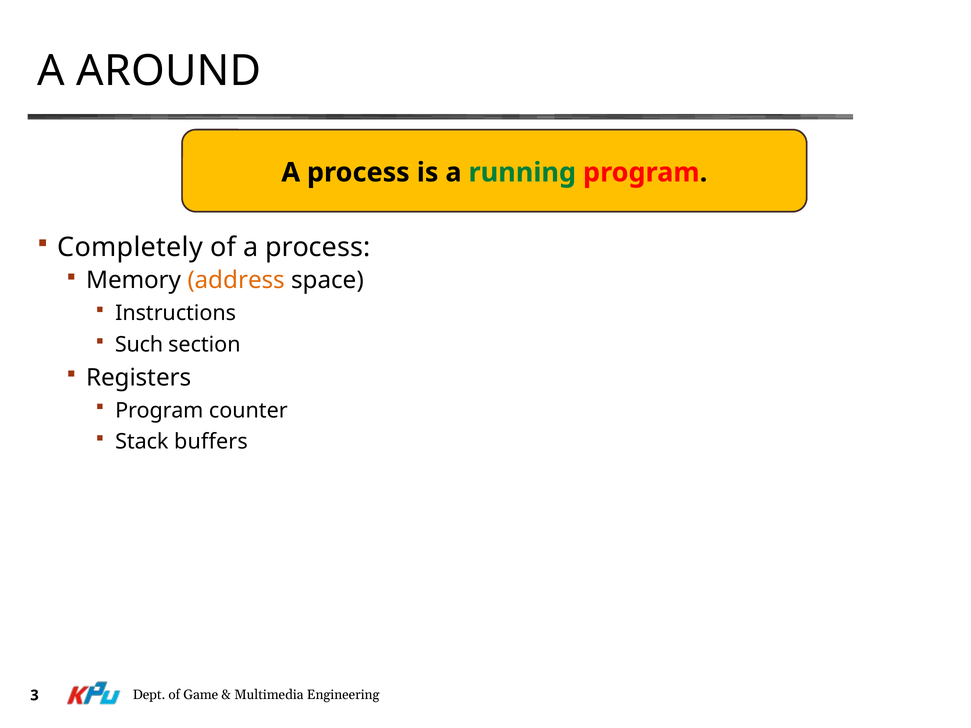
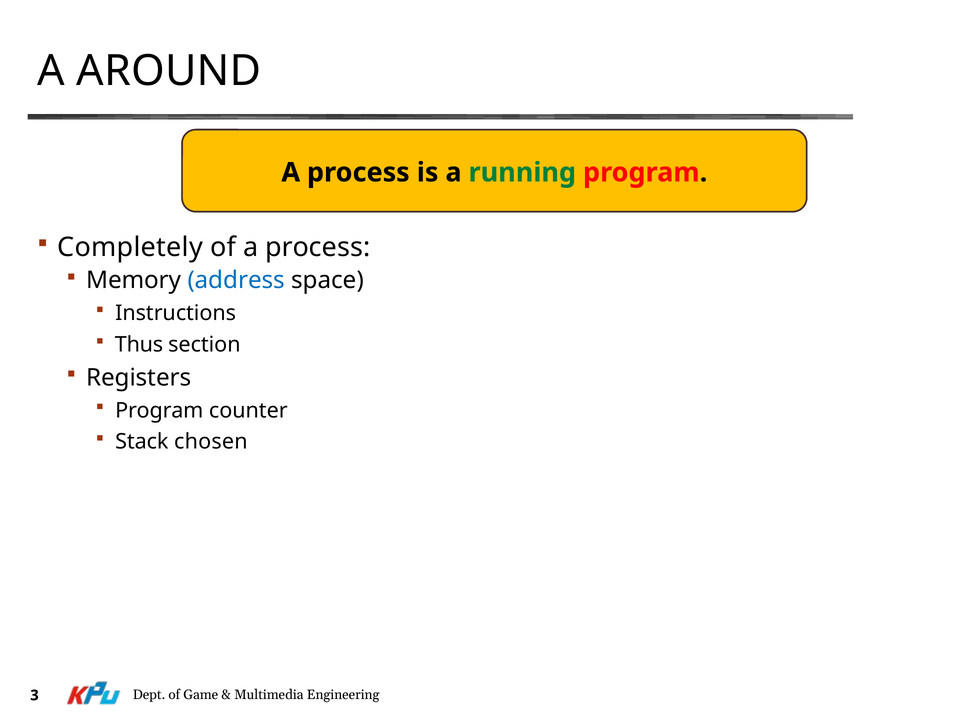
address colour: orange -> blue
Such: Such -> Thus
buffers: buffers -> chosen
